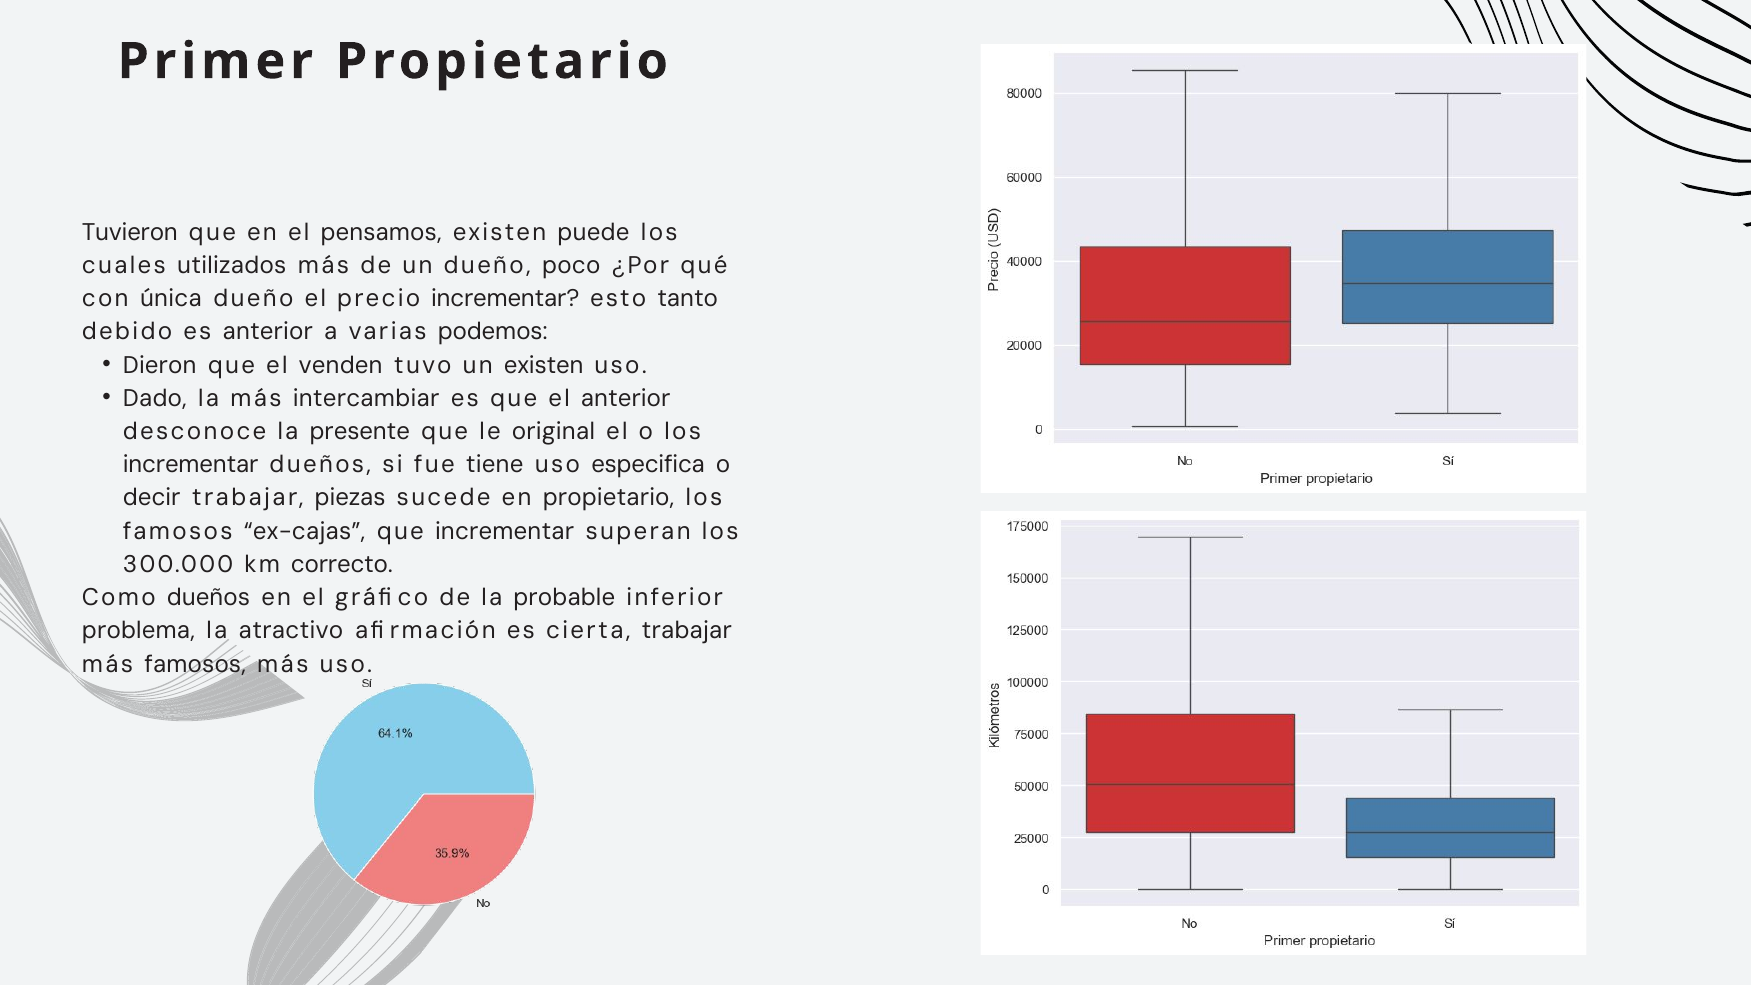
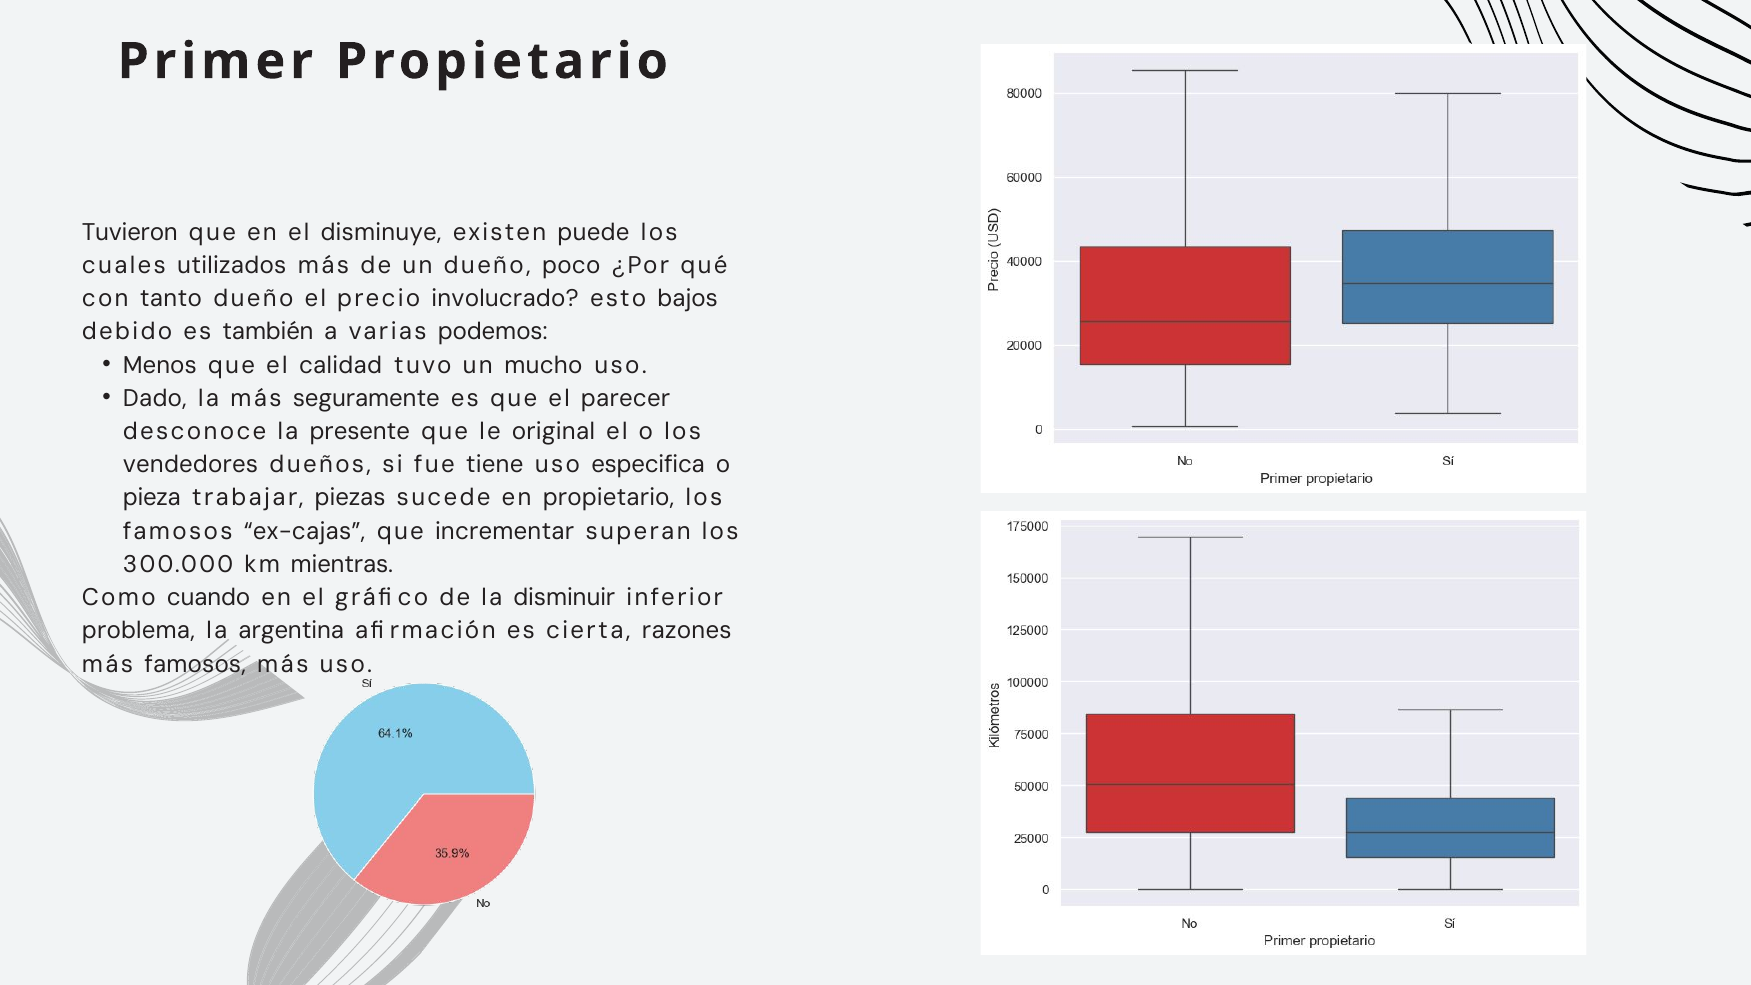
pensamos: pensamos -> disminuye
única: única -> tanto
precio incrementar: incrementar -> involucrado
tanto: tanto -> bajos
es anterior: anterior -> también
Dieron: Dieron -> Menos
venden: venden -> calidad
un existen: existen -> mucho
intercambiar: intercambiar -> seguramente
el anterior: anterior -> parecer
incrementar at (191, 465): incrementar -> vendedores
decir: decir -> pieza
correcto: correcto -> mientras
Como dueños: dueños -> cuando
probable: probable -> disminuir
atractivo: atractivo -> argentina
cierta trabajar: trabajar -> razones
